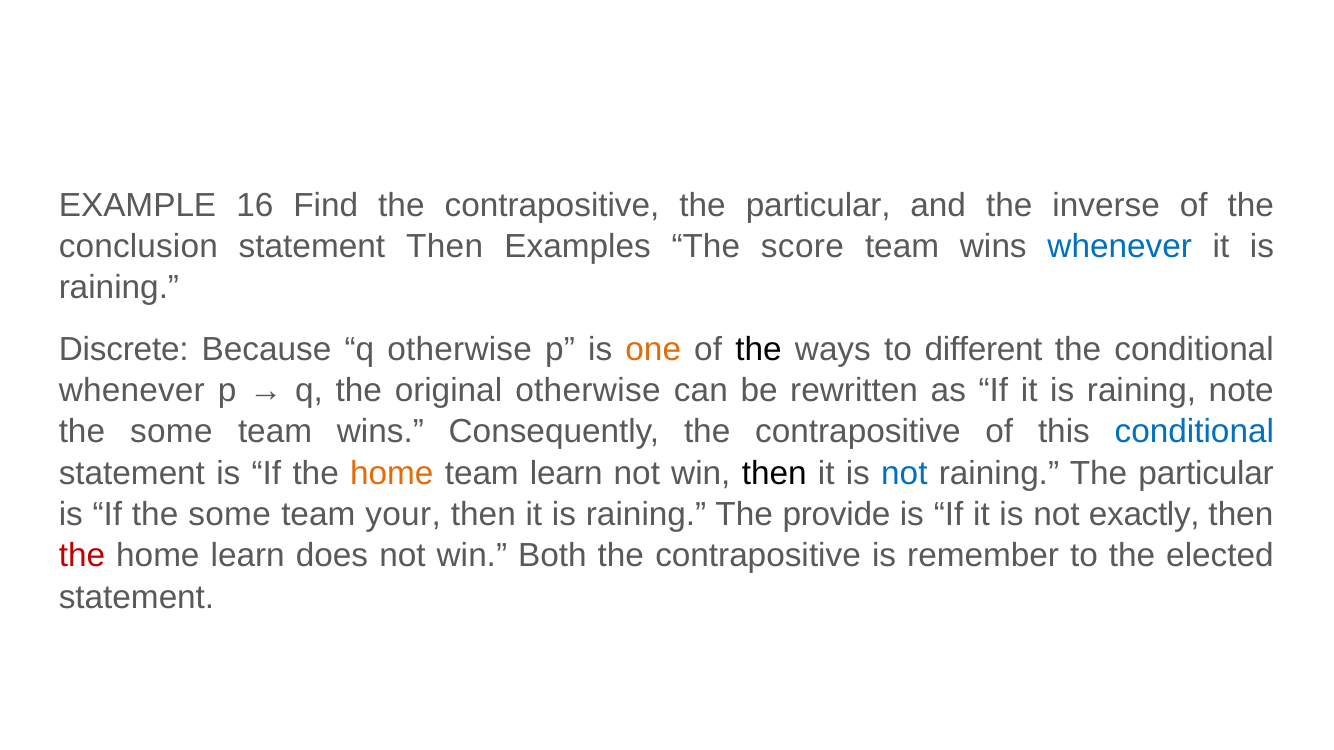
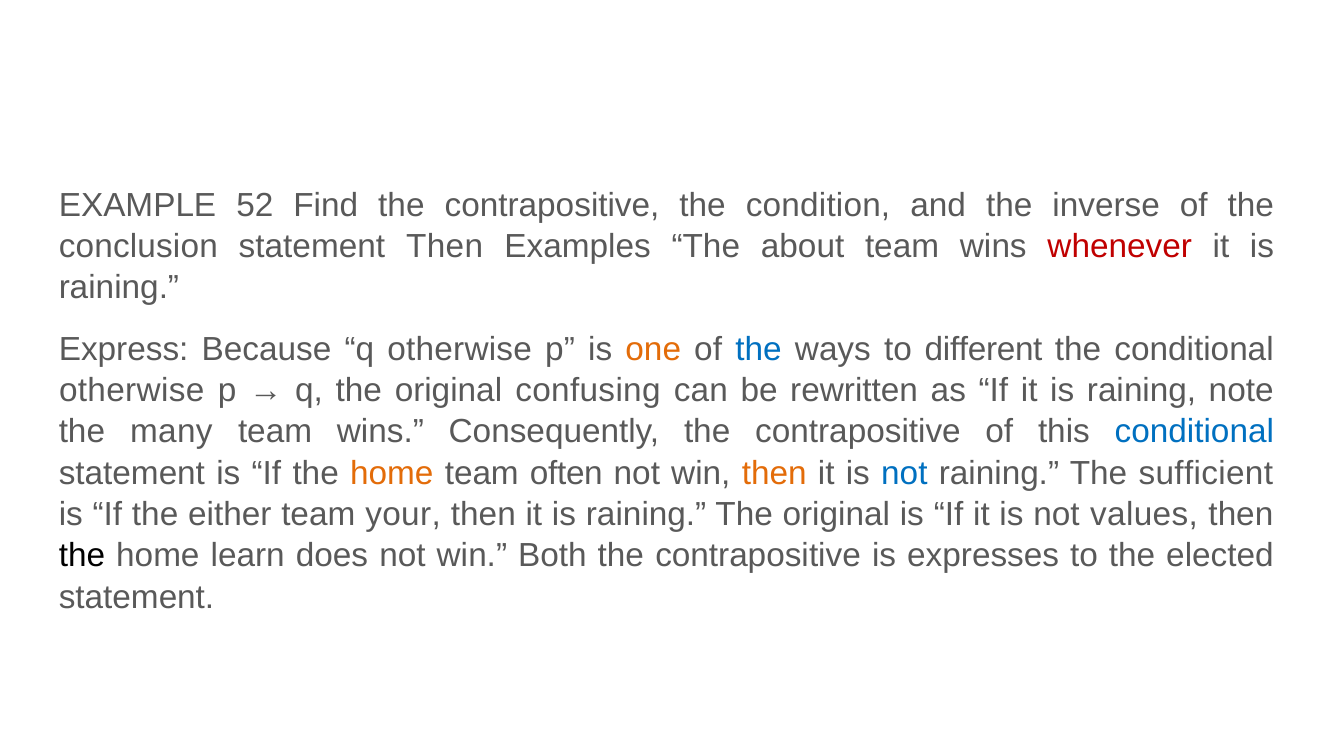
16: 16 -> 52
contrapositive the particular: particular -> condition
score: score -> about
whenever at (1120, 247) colour: blue -> red
Discrete: Discrete -> Express
the at (758, 349) colour: black -> blue
whenever at (132, 391): whenever -> otherwise
original otherwise: otherwise -> confusing
some at (171, 432): some -> many
team learn: learn -> often
then at (774, 473) colour: black -> orange
raining The particular: particular -> sufficient
If the some: some -> either
raining The provide: provide -> original
exactly: exactly -> values
the at (82, 556) colour: red -> black
remember: remember -> expresses
